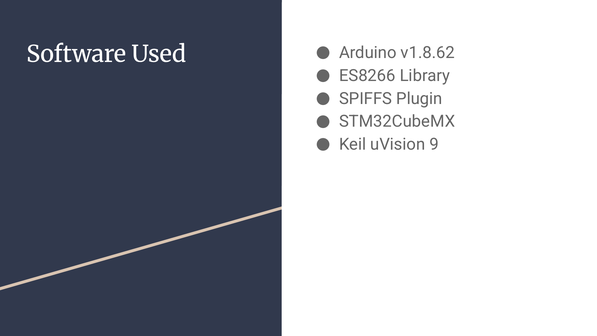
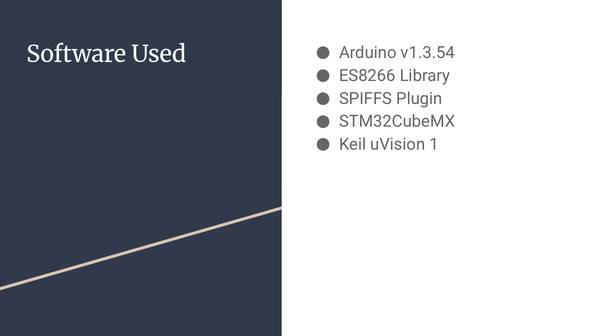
v1.8.62: v1.8.62 -> v1.3.54
9: 9 -> 1
